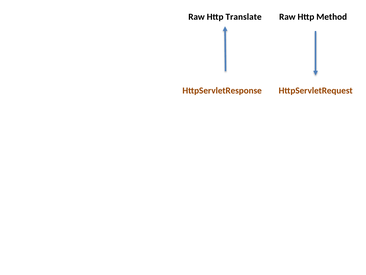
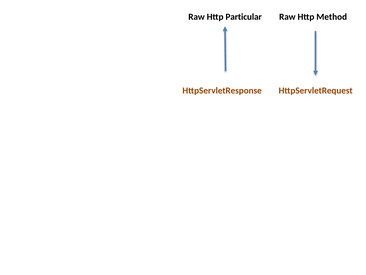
Translate: Translate -> Particular
